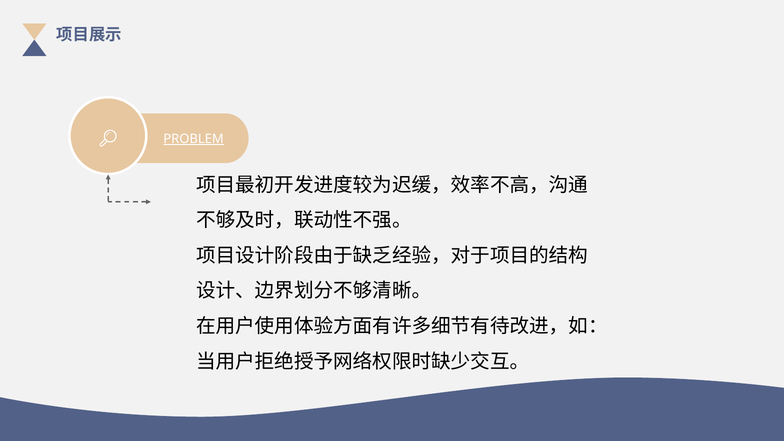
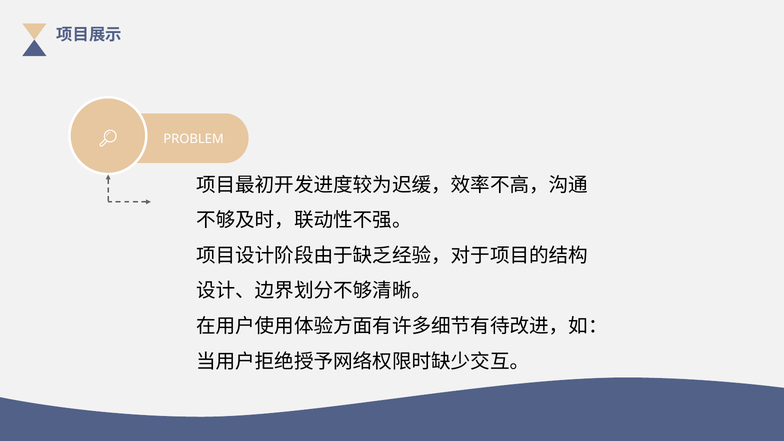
PROBLEM underline: present -> none
